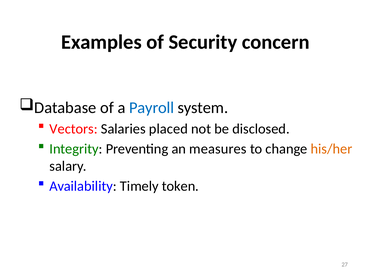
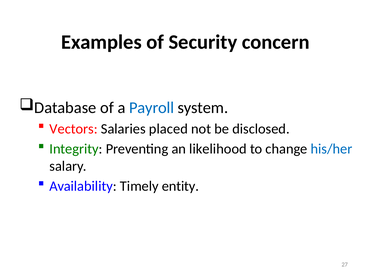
measures: measures -> likelihood
his/her colour: orange -> blue
token: token -> entity
